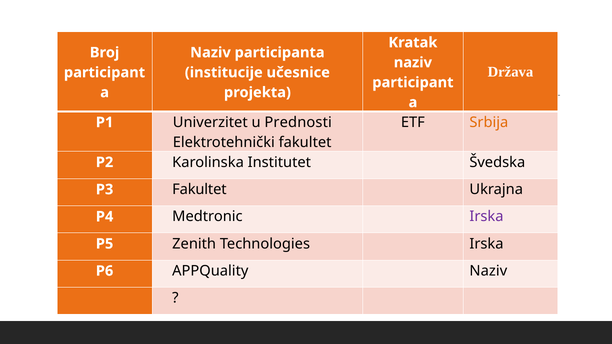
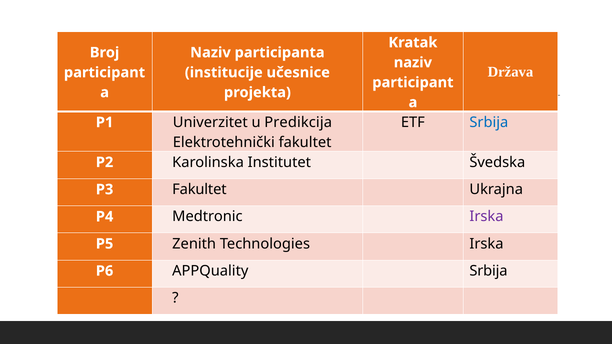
Srbija at (489, 122) colour: orange -> blue
Prednosti: Prednosti -> Predikcija
APPQuality Naziv: Naziv -> Srbija
